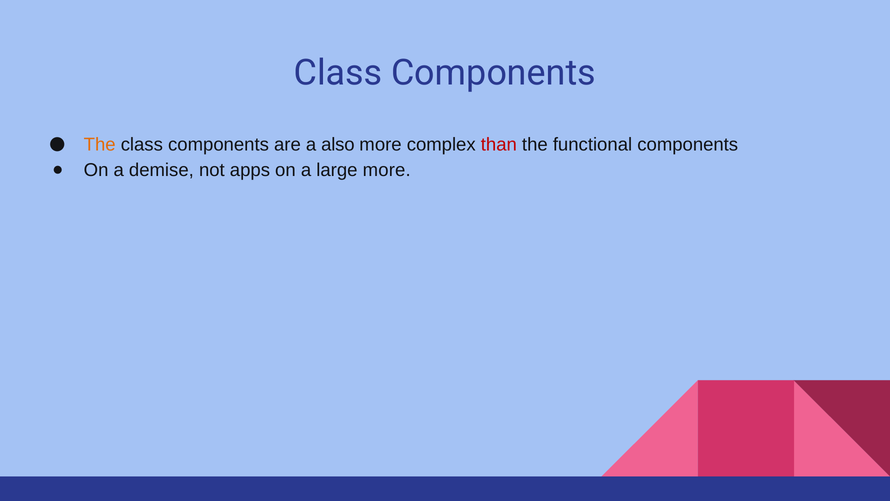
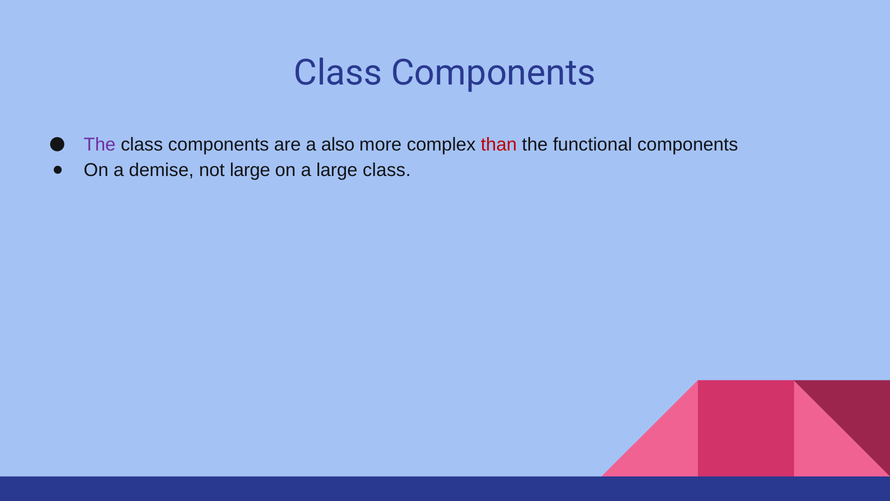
The at (100, 144) colour: orange -> purple
not apps: apps -> large
large more: more -> class
